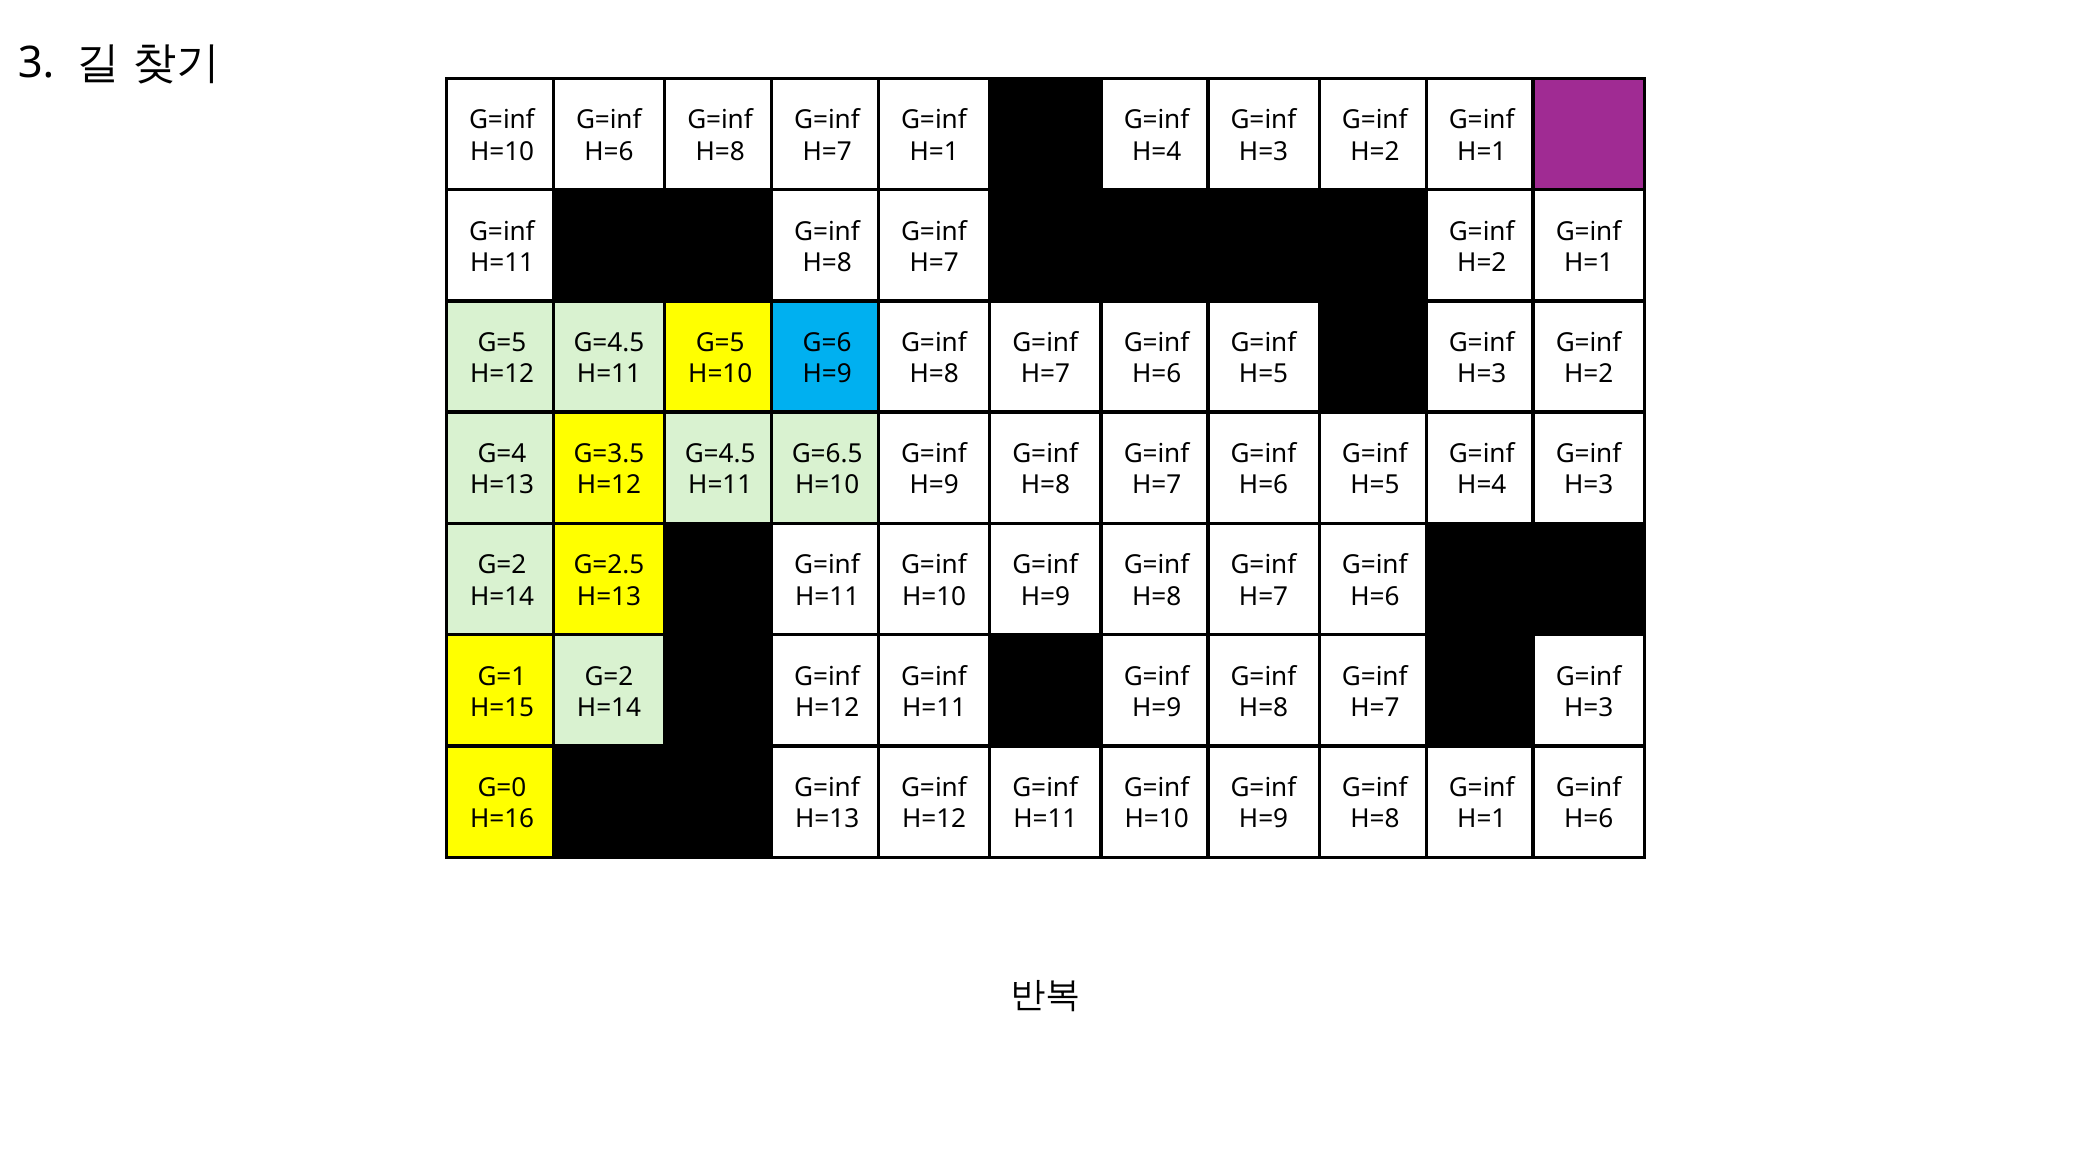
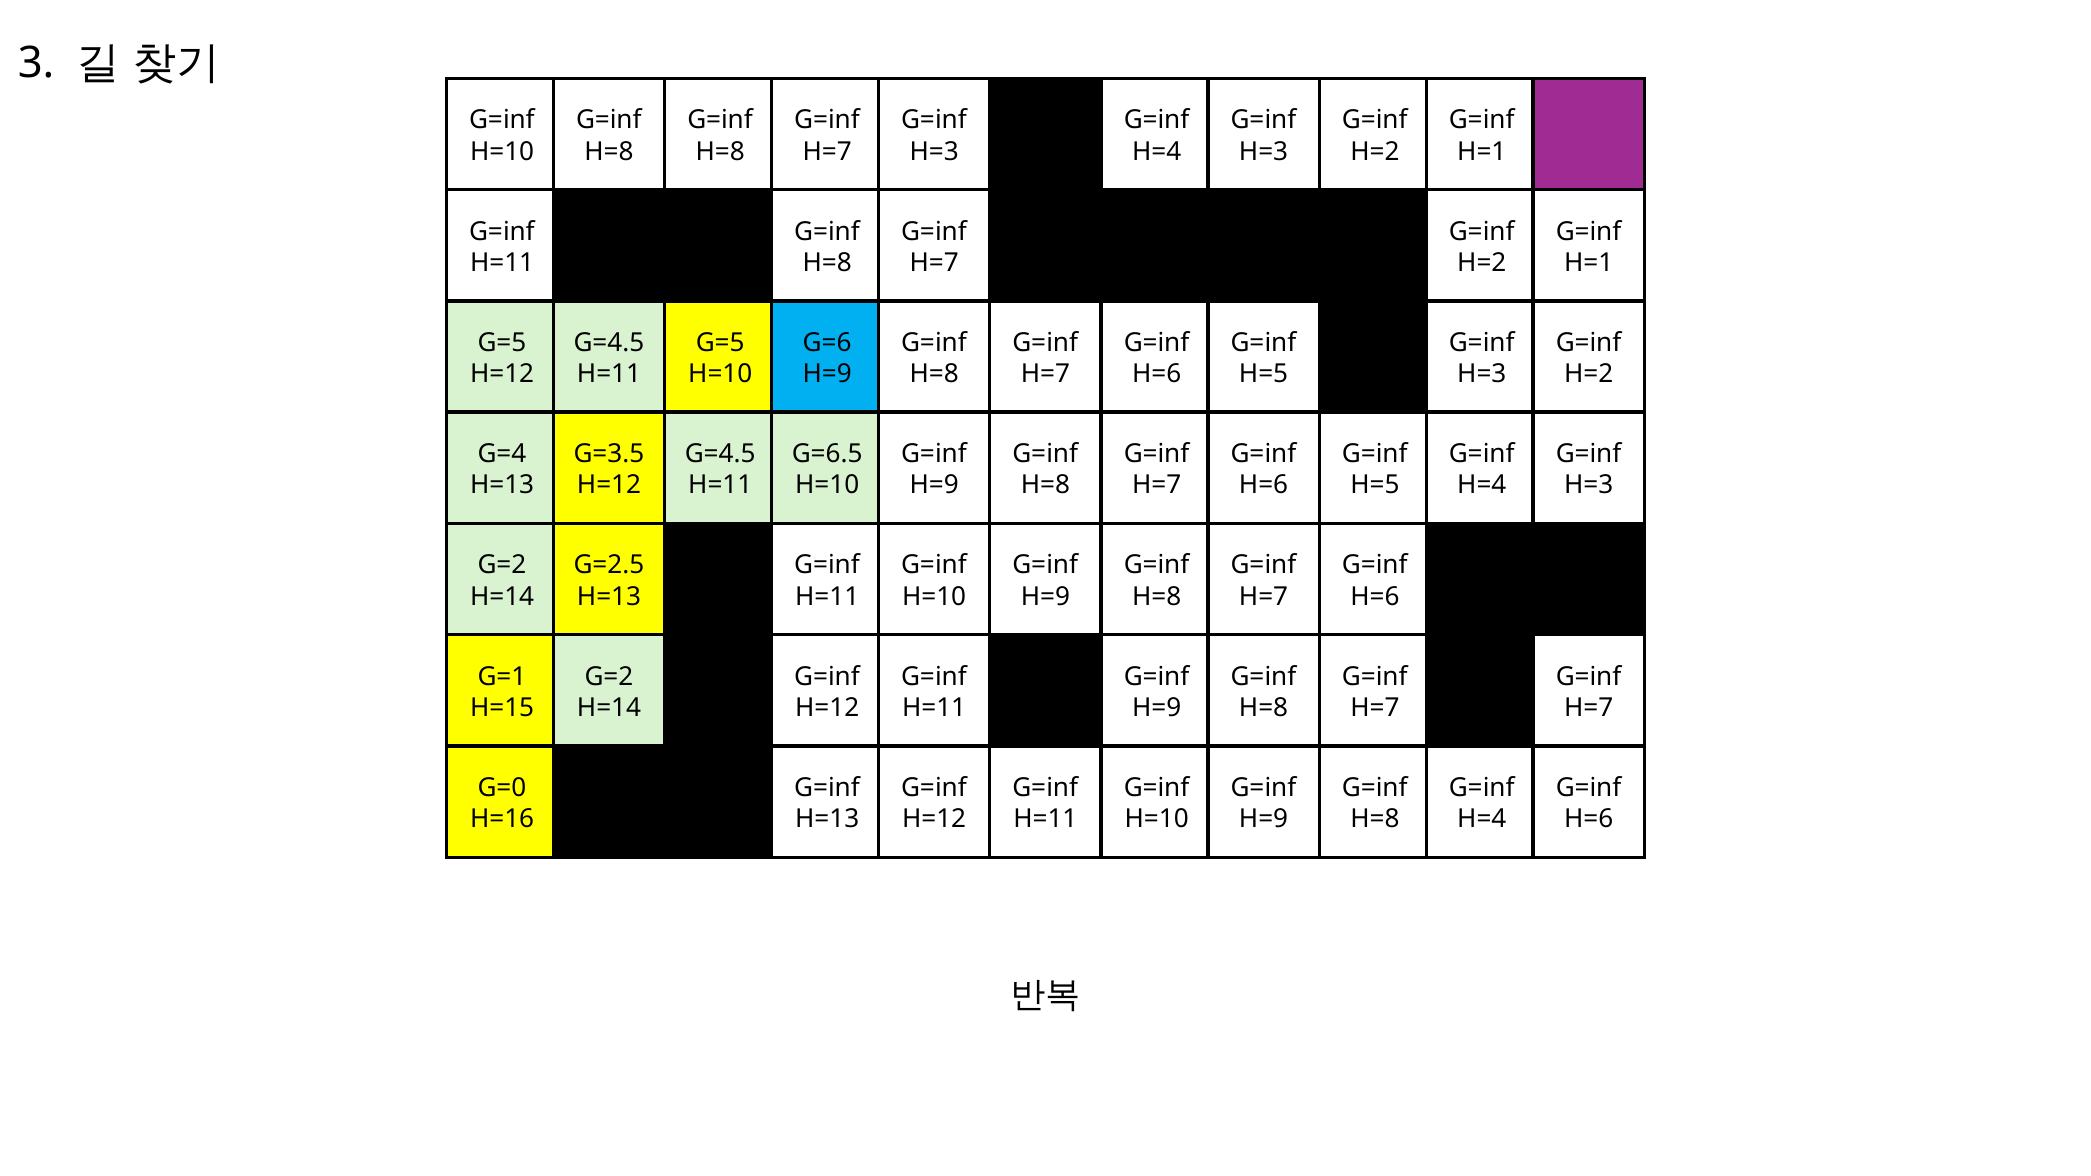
H=6 at (609, 152): H=6 -> H=8
H=1 at (934, 152): H=1 -> H=3
H=3 at (1589, 708): H=3 -> H=7
H=1 at (1482, 819): H=1 -> H=4
